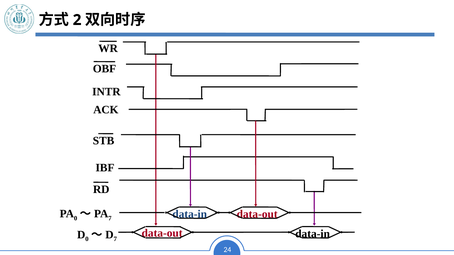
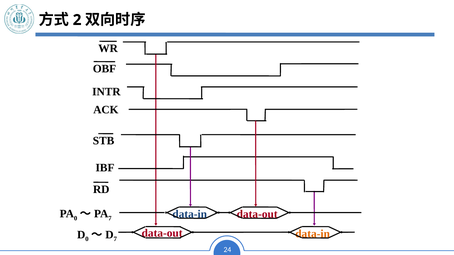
data-in at (313, 234) colour: black -> orange
